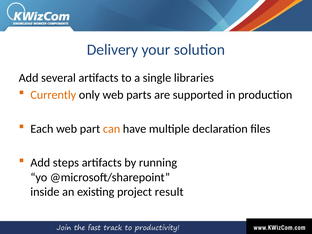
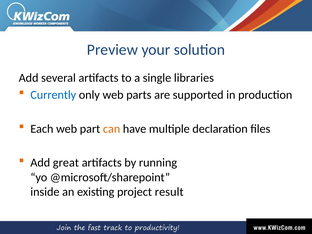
Delivery: Delivery -> Preview
Currently colour: orange -> blue
steps: steps -> great
